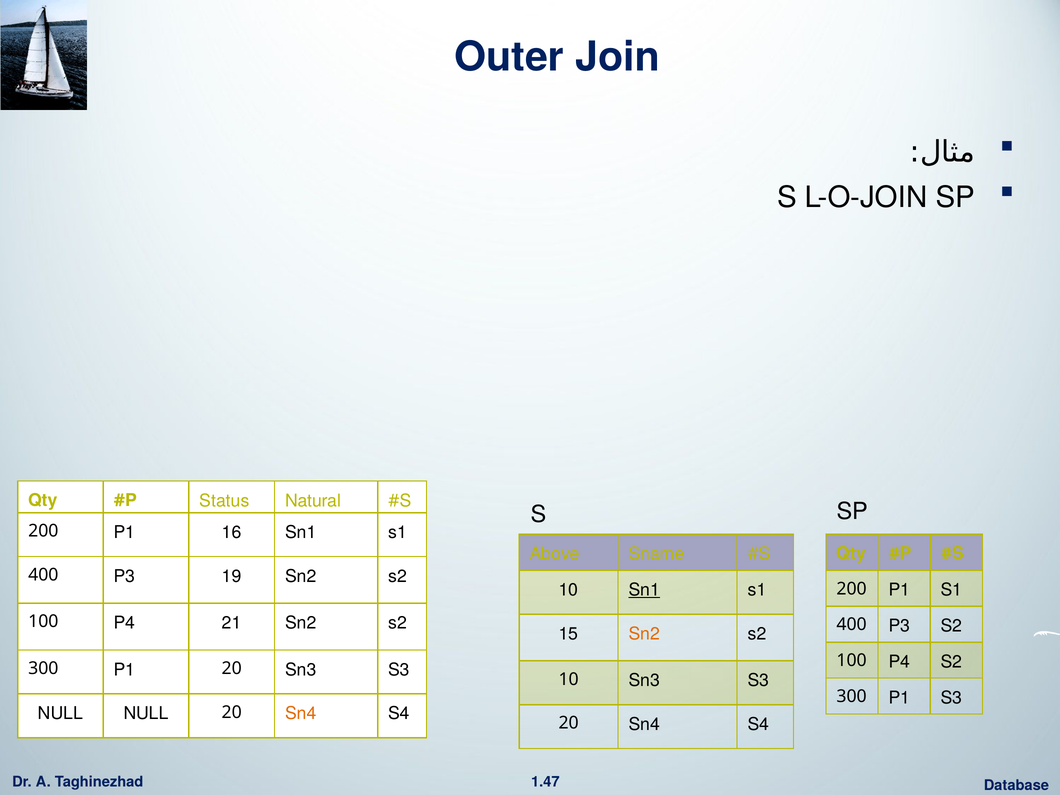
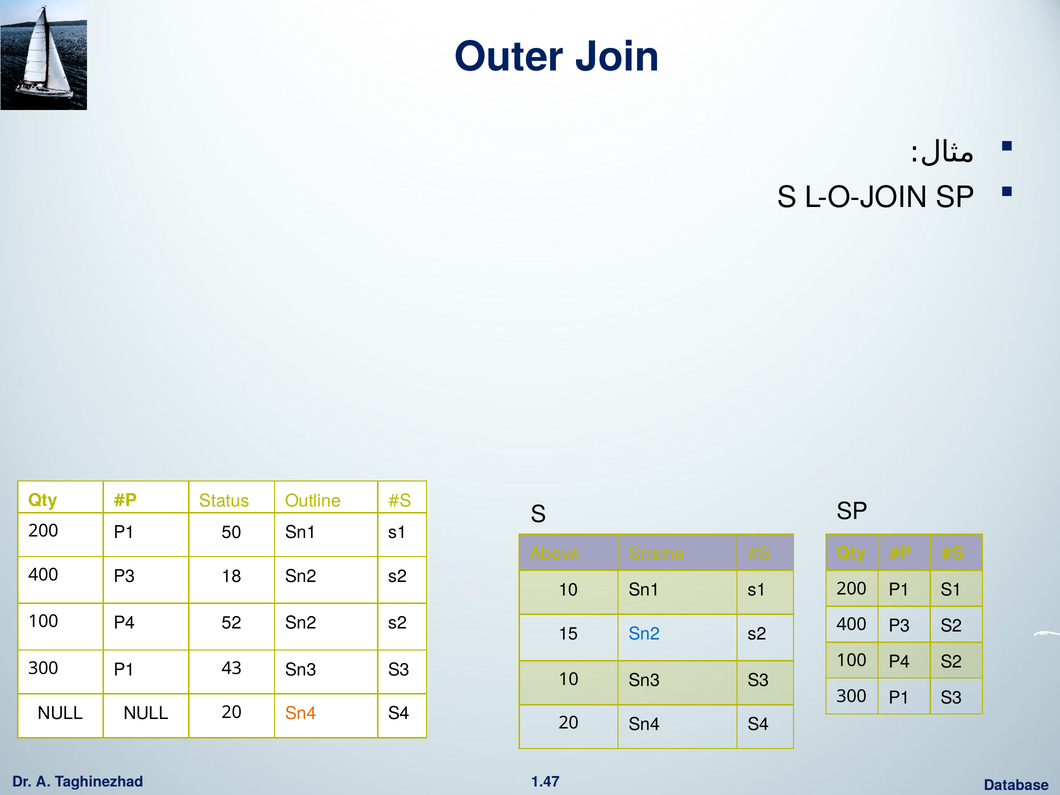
Natural: Natural -> Outline
16: 16 -> 50
19: 19 -> 18
Sn1 at (644, 590) underline: present -> none
21: 21 -> 52
Sn2 at (644, 634) colour: orange -> blue
P1 20: 20 -> 43
